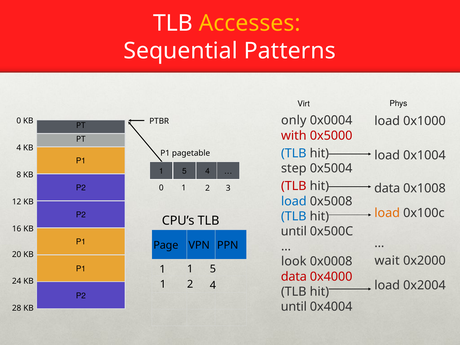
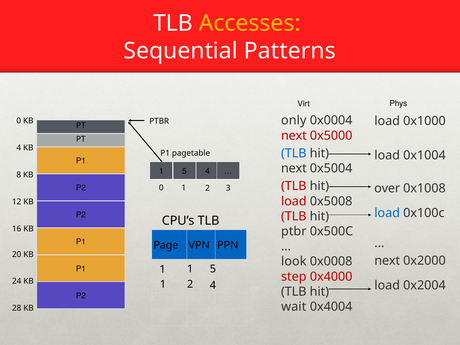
with at (294, 136): with -> next
step at (294, 168): step -> next
data at (387, 188): data -> over
load at (294, 201) colour: blue -> red
load at (387, 213) colour: orange -> blue
TLB at (294, 216) colour: blue -> red
until at (294, 231): until -> ptbr
wait at (387, 261): wait -> next
data at (294, 277): data -> step
until at (294, 307): until -> wait
